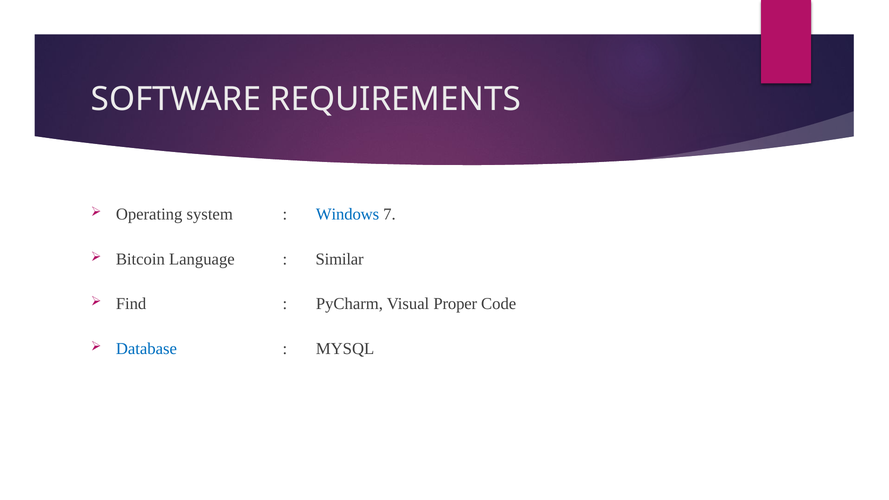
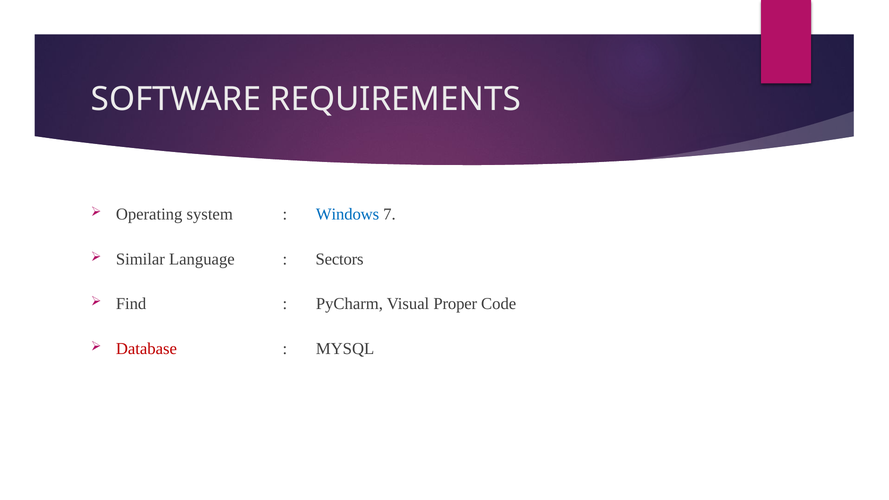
Bitcoin: Bitcoin -> Similar
Similar: Similar -> Sectors
Database colour: blue -> red
